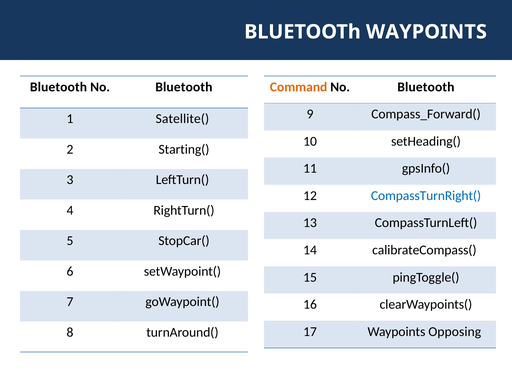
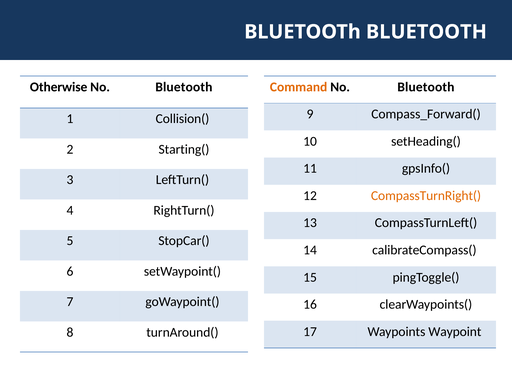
BLUETOOTh WAYPOINTS: WAYPOINTS -> BLUETOOTH
Bluetooth at (59, 87): Bluetooth -> Otherwise
Satellite(: Satellite( -> Collision(
CompassTurnRight( colour: blue -> orange
Opposing: Opposing -> Waypoint
